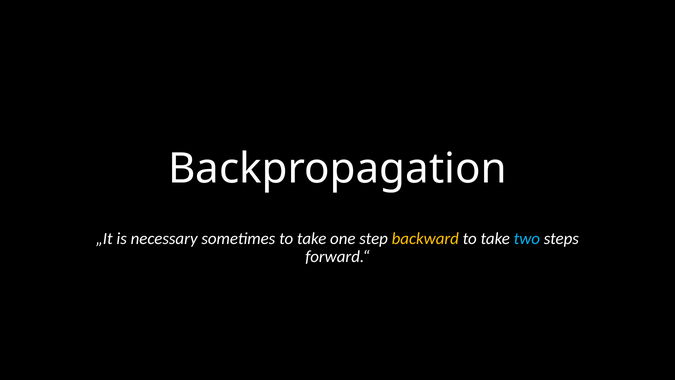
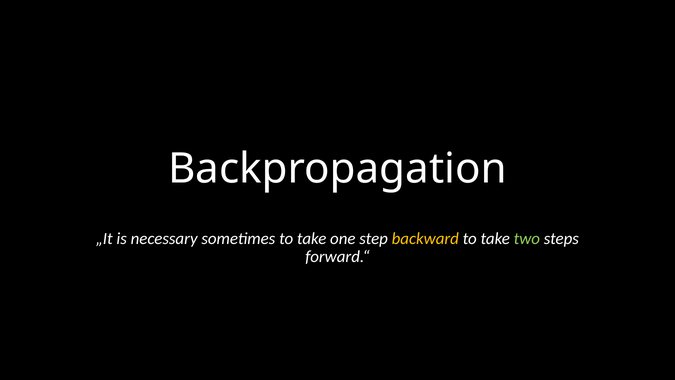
two colour: light blue -> light green
